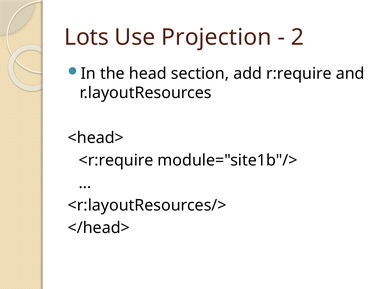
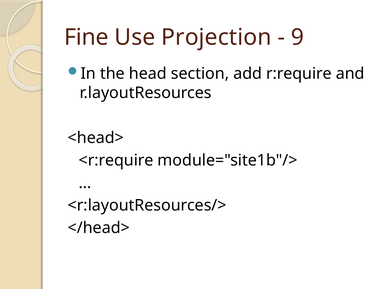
Lots: Lots -> Fine
2: 2 -> 9
